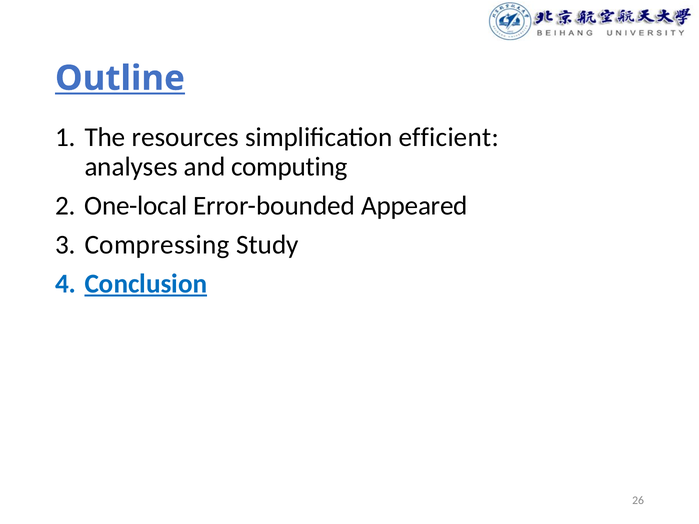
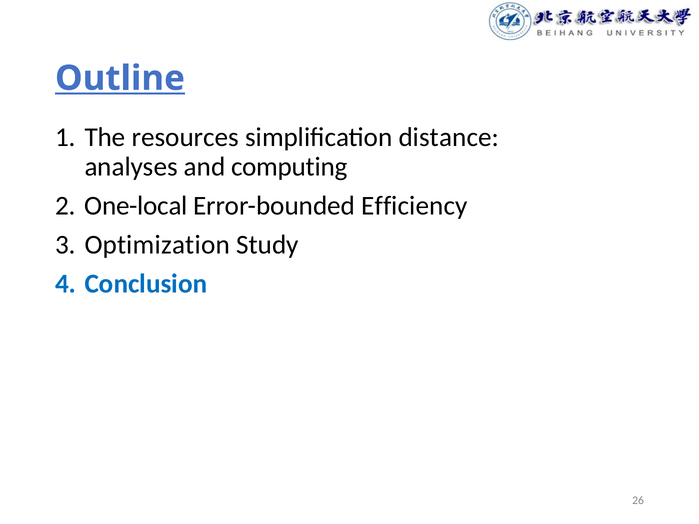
efficient: efficient -> distance
Appeared: Appeared -> Efficiency
Compressing: Compressing -> Optimization
Conclusion underline: present -> none
